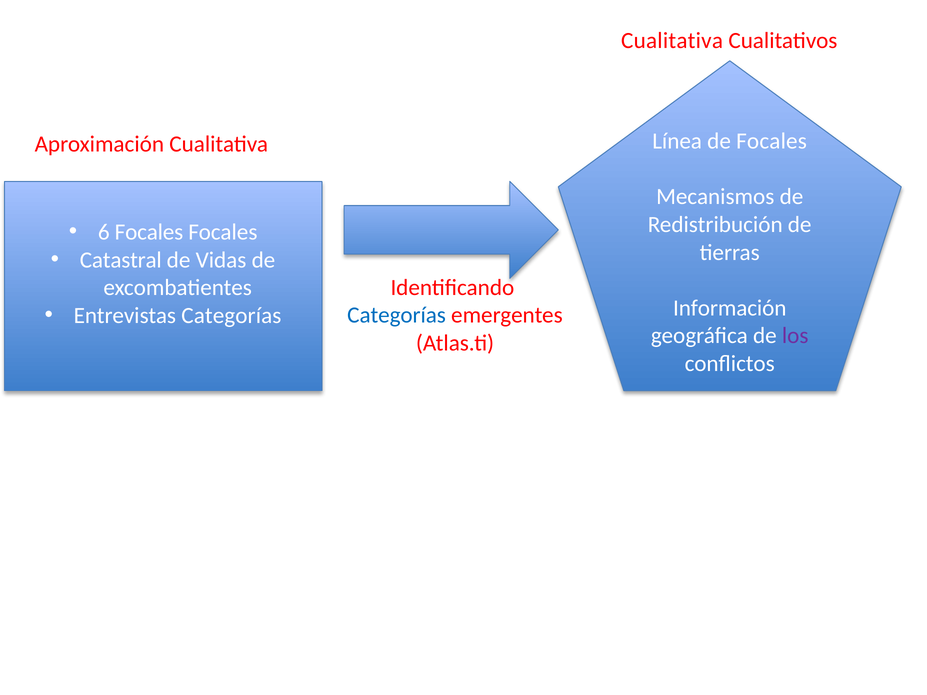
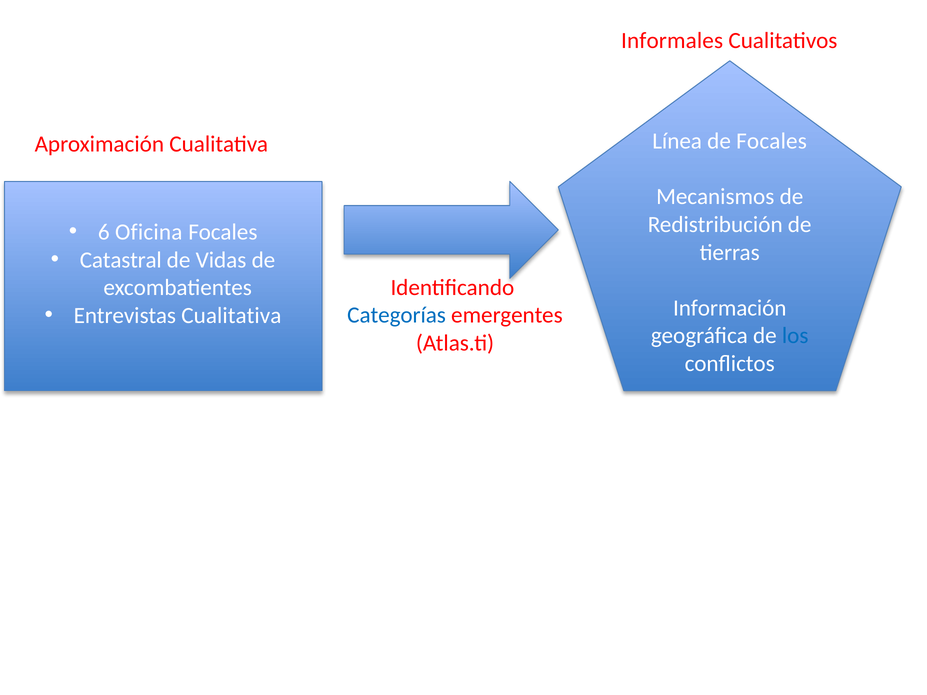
Cualitativa at (672, 40): Cualitativa -> Informales
6 Focales: Focales -> Oficina
Entrevistas Categorías: Categorías -> Cualitativa
los colour: purple -> blue
